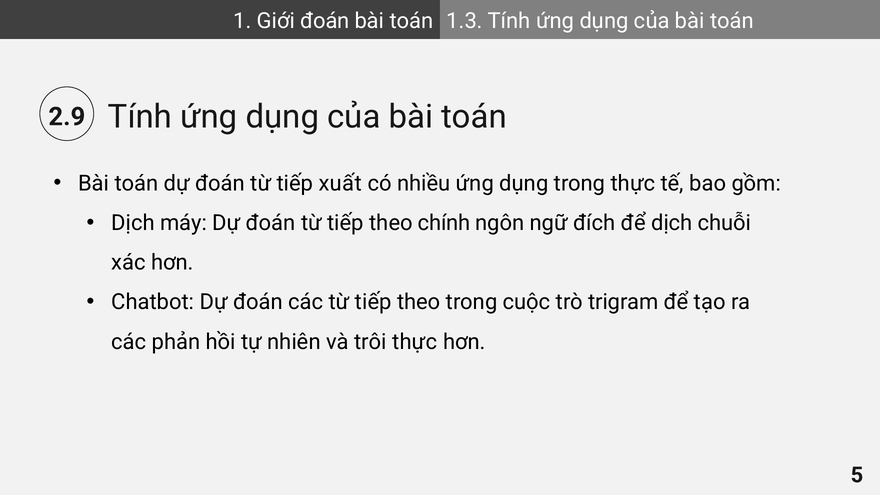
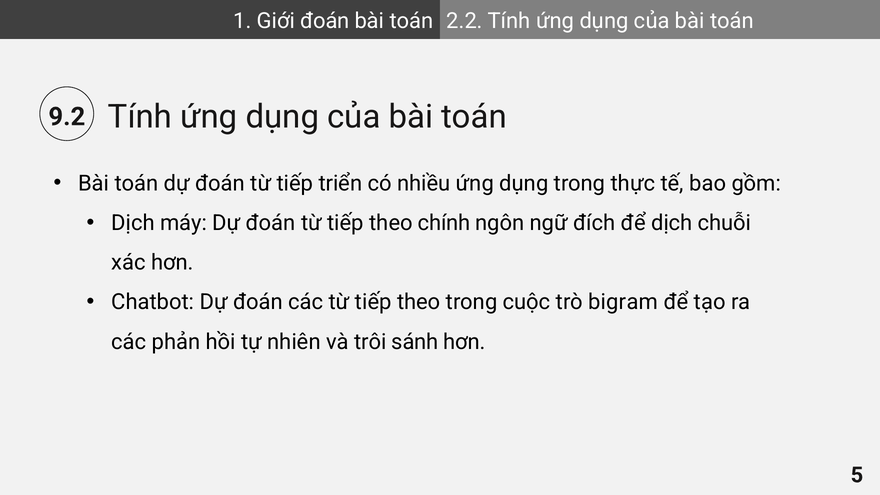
1.3: 1.3 -> 2.2
2.9: 2.9 -> 9.2
xuất: xuất -> triển
trigram: trigram -> bigram
trôi thực: thực -> sánh
